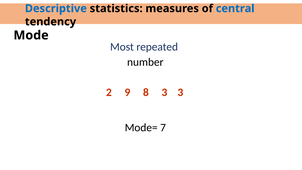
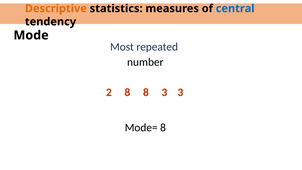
Descriptive colour: blue -> orange
2 9: 9 -> 8
Mode= 7: 7 -> 8
